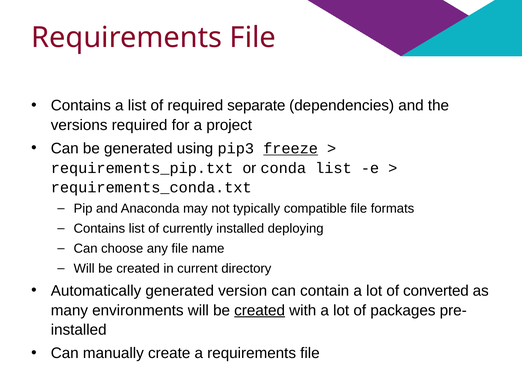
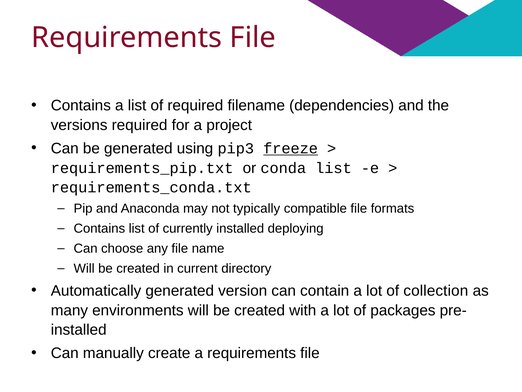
separate: separate -> filename
converted: converted -> collection
created at (260, 310) underline: present -> none
